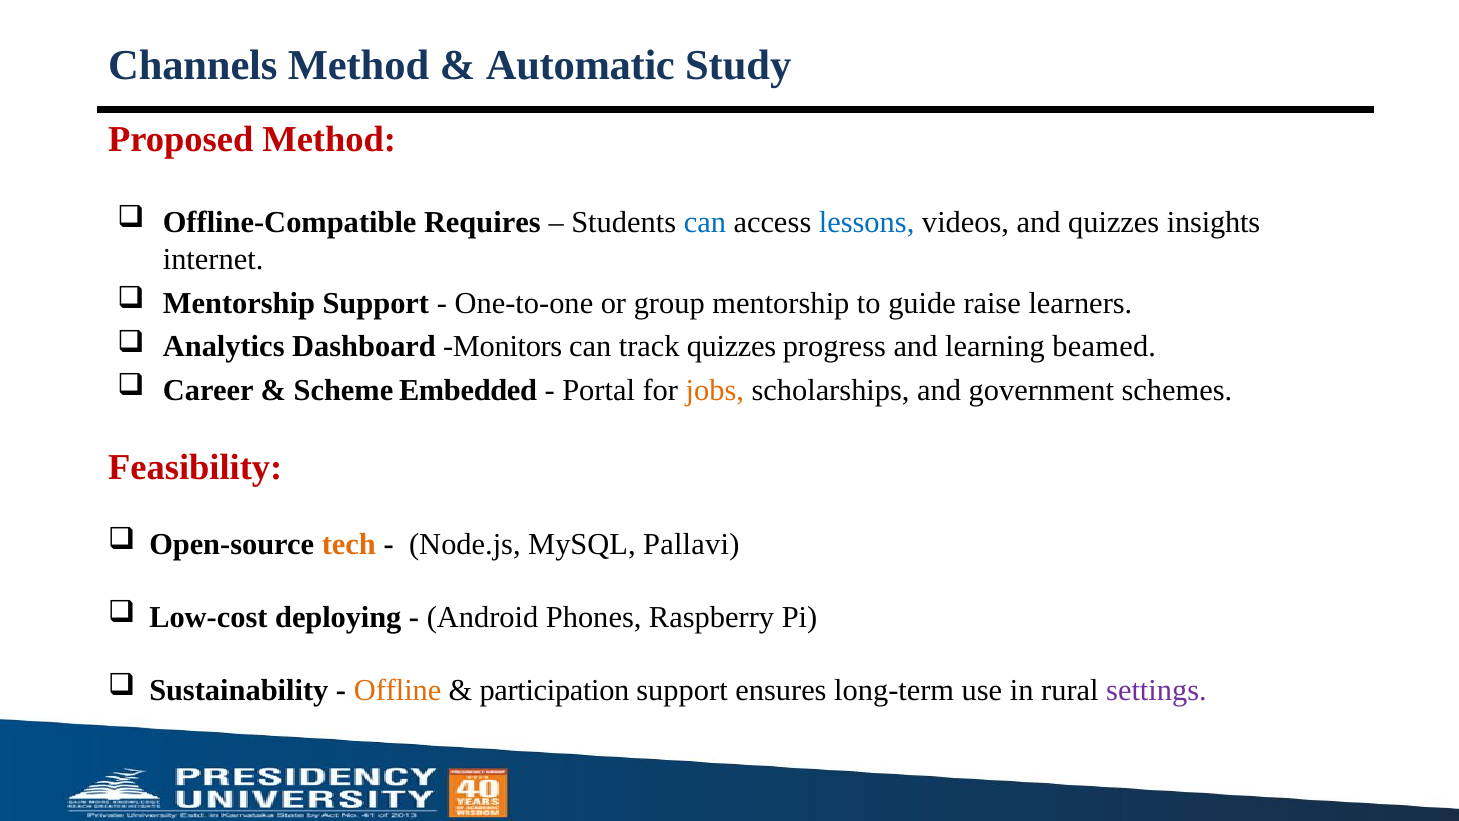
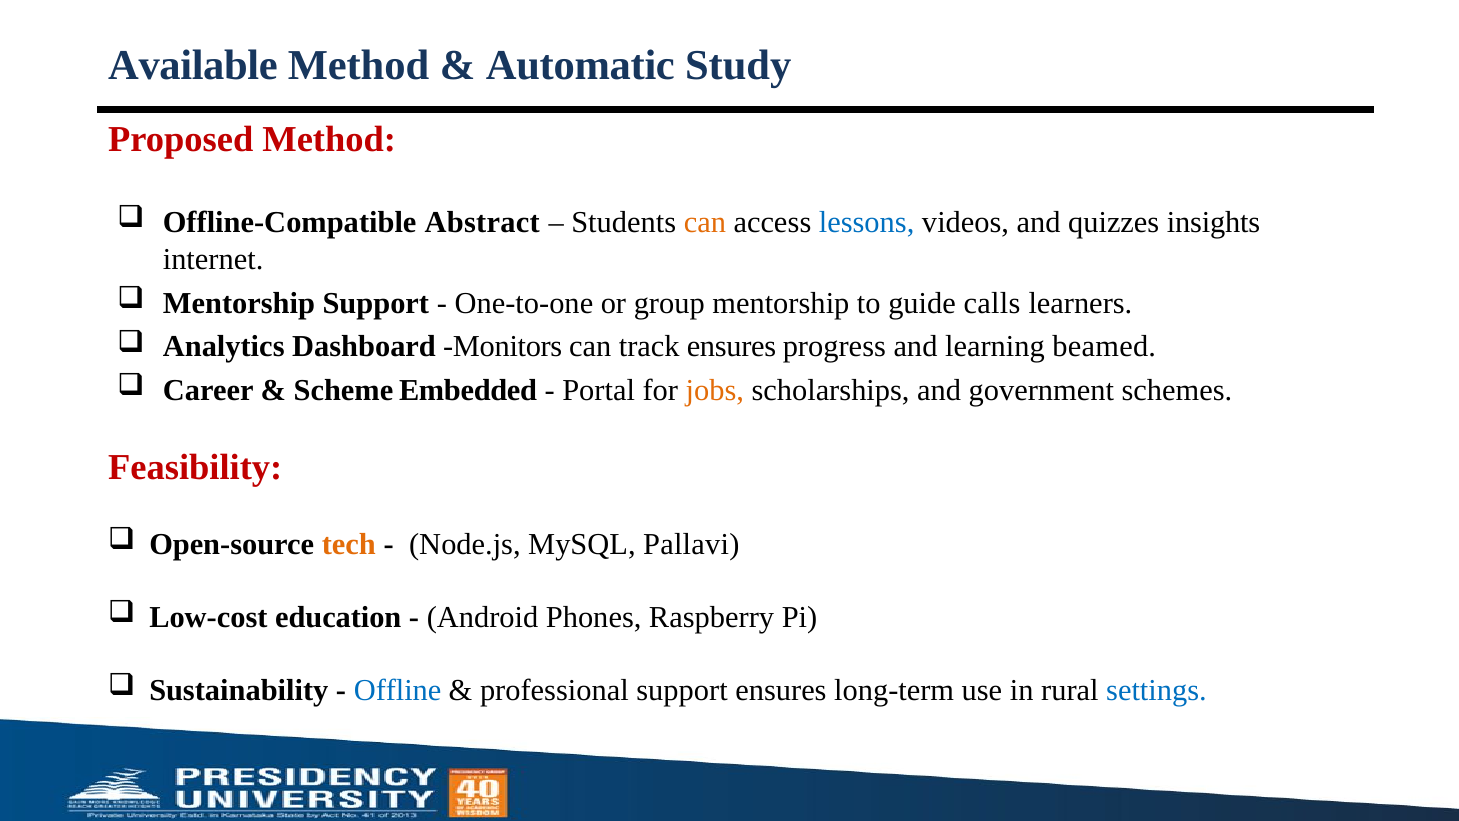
Channels: Channels -> Available
Requires: Requires -> Abstract
can at (705, 223) colour: blue -> orange
raise: raise -> calls
track quizzes: quizzes -> ensures
deploying: deploying -> education
Offline colour: orange -> blue
participation: participation -> professional
settings colour: purple -> blue
